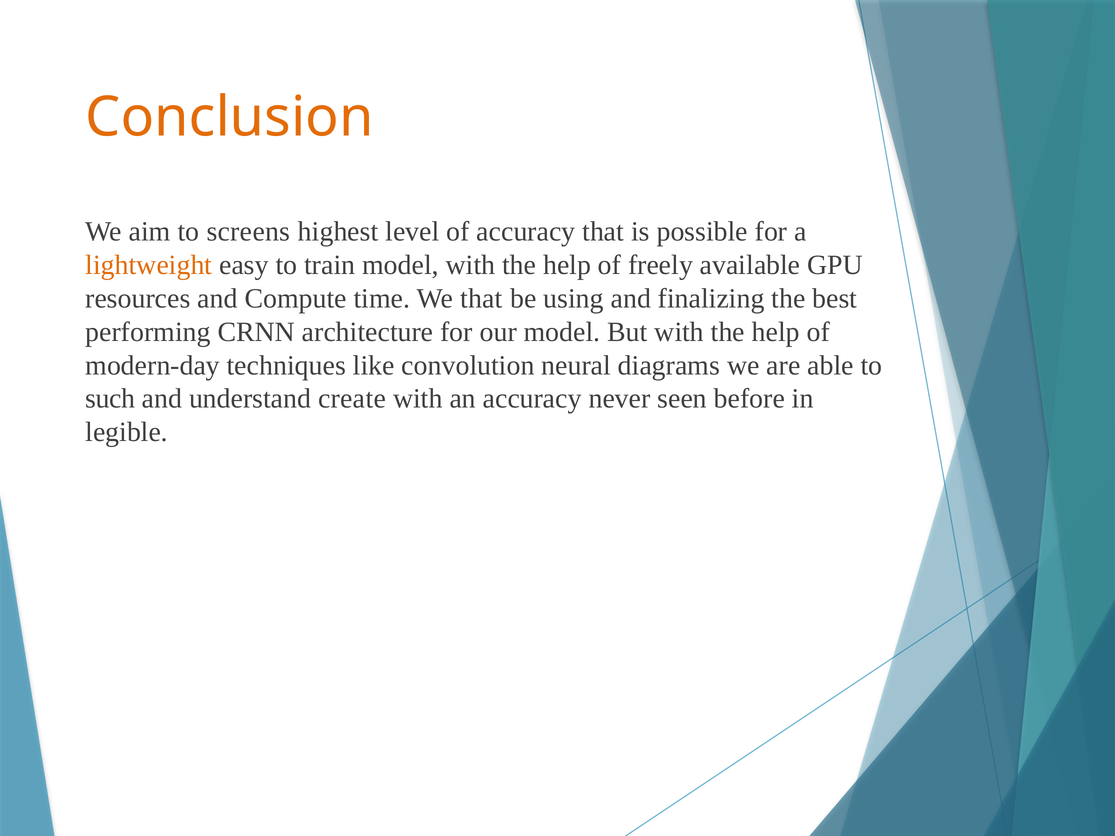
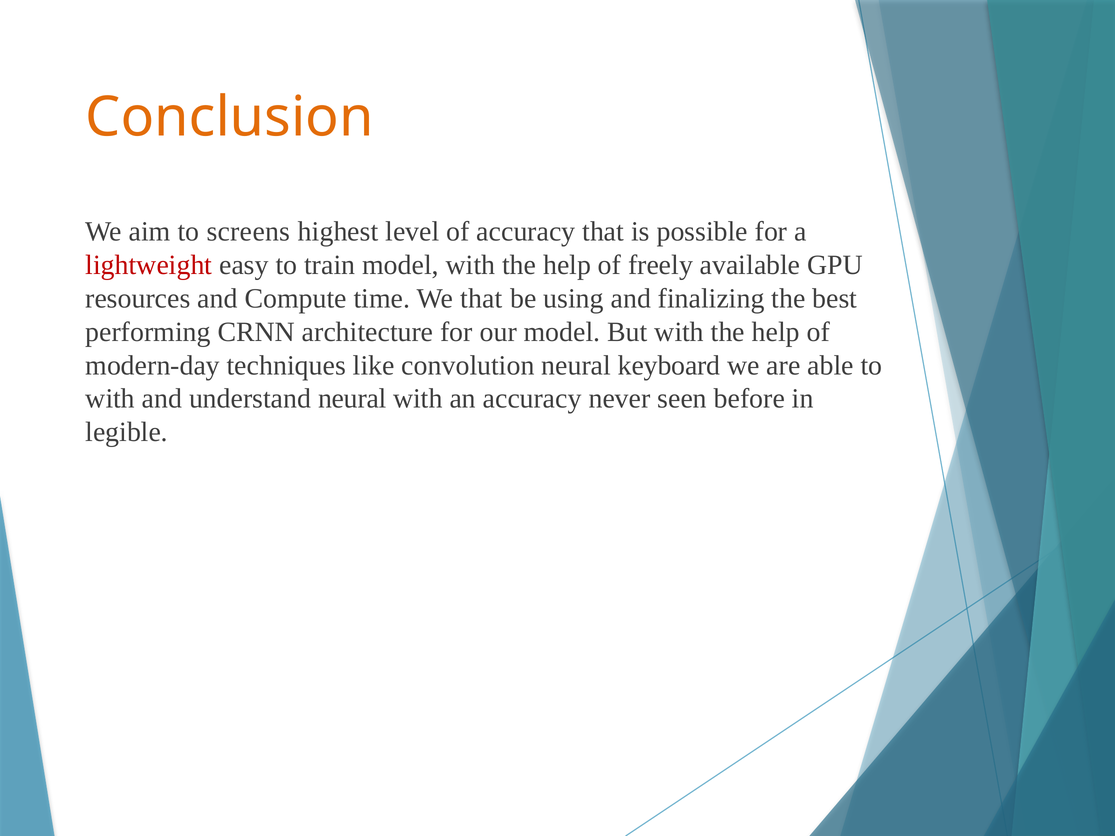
lightweight colour: orange -> red
diagrams: diagrams -> keyboard
such at (110, 399): such -> with
understand create: create -> neural
